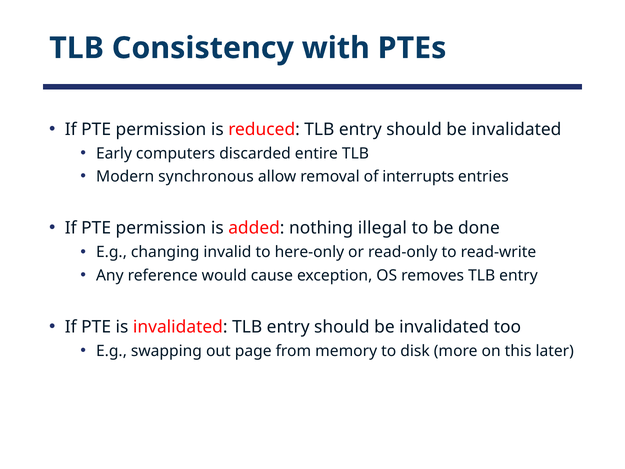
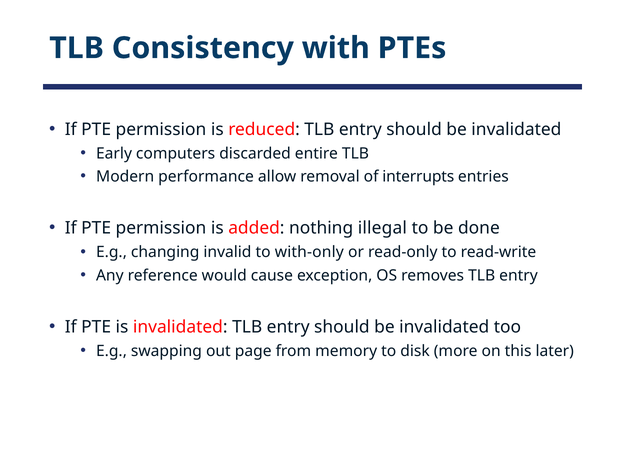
synchronous: synchronous -> performance
here-only: here-only -> with-only
